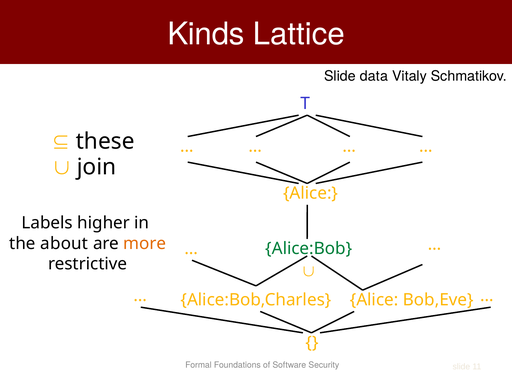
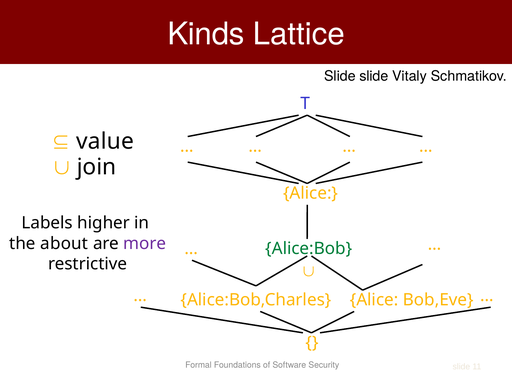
Slide data: data -> slide
these: these -> value
more colour: orange -> purple
